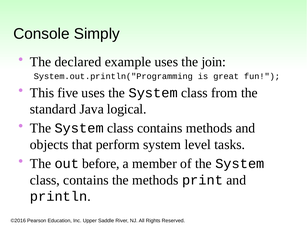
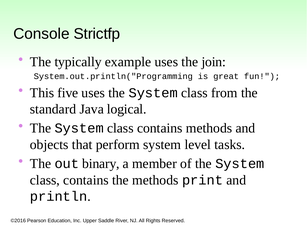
Simply: Simply -> Strictfp
declared: declared -> typically
before: before -> binary
